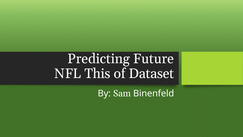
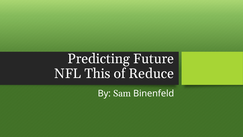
Dataset: Dataset -> Reduce
